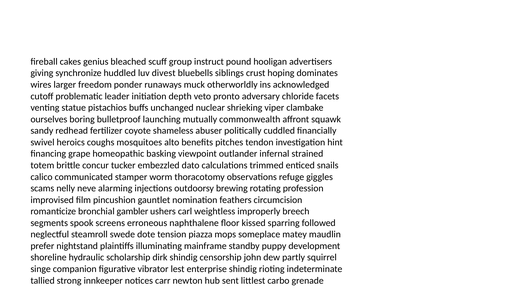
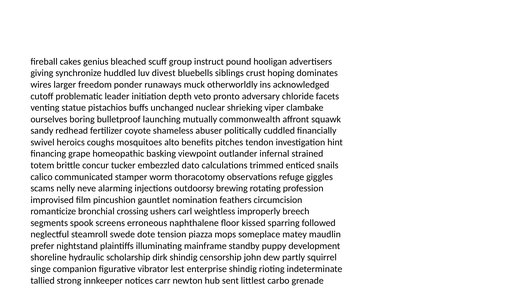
bronchial gambler: gambler -> crossing
